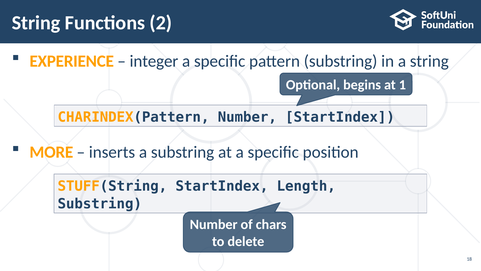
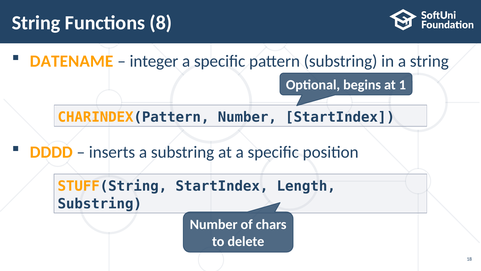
2: 2 -> 8
EXPERIENCE: EXPERIENCE -> DATENAME
MORE: MORE -> DDDD
